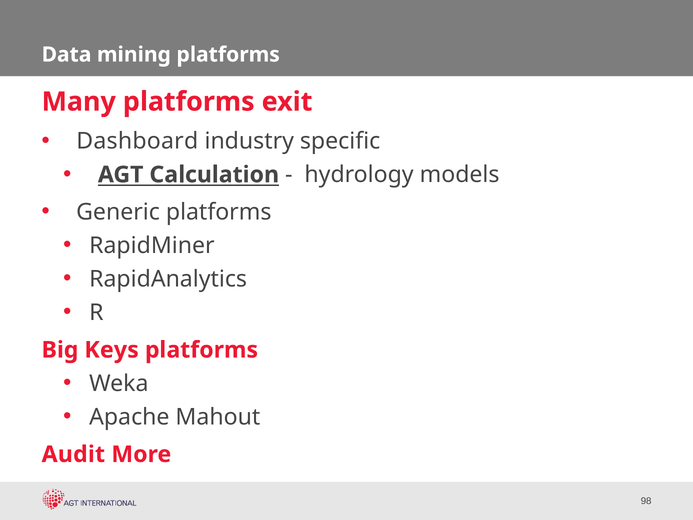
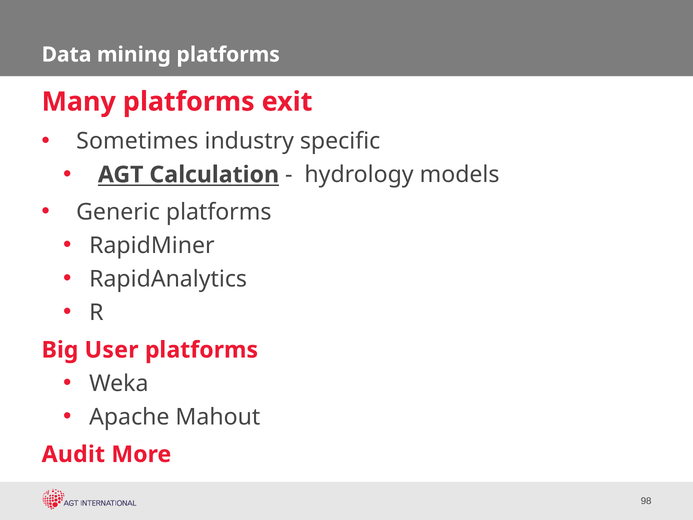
Dashboard: Dashboard -> Sometimes
Keys: Keys -> User
